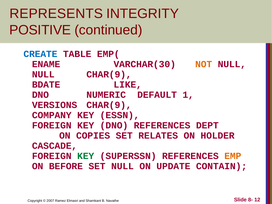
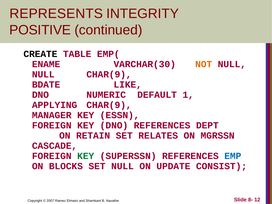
CREATE colour: blue -> black
VERSIONS: VERSIONS -> APPLYING
COMPANY: COMPANY -> MANAGER
COPIES: COPIES -> RETAIN
HOLDER: HOLDER -> MGRSSN
EMP colour: orange -> blue
BEFORE: BEFORE -> BLOCKS
CONTAIN: CONTAIN -> CONSIST
